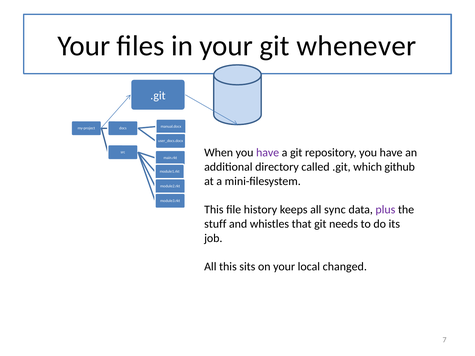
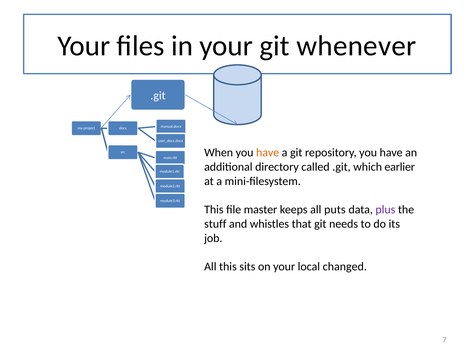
have at (268, 153) colour: purple -> orange
github: github -> earlier
history: history -> master
sync: sync -> puts
